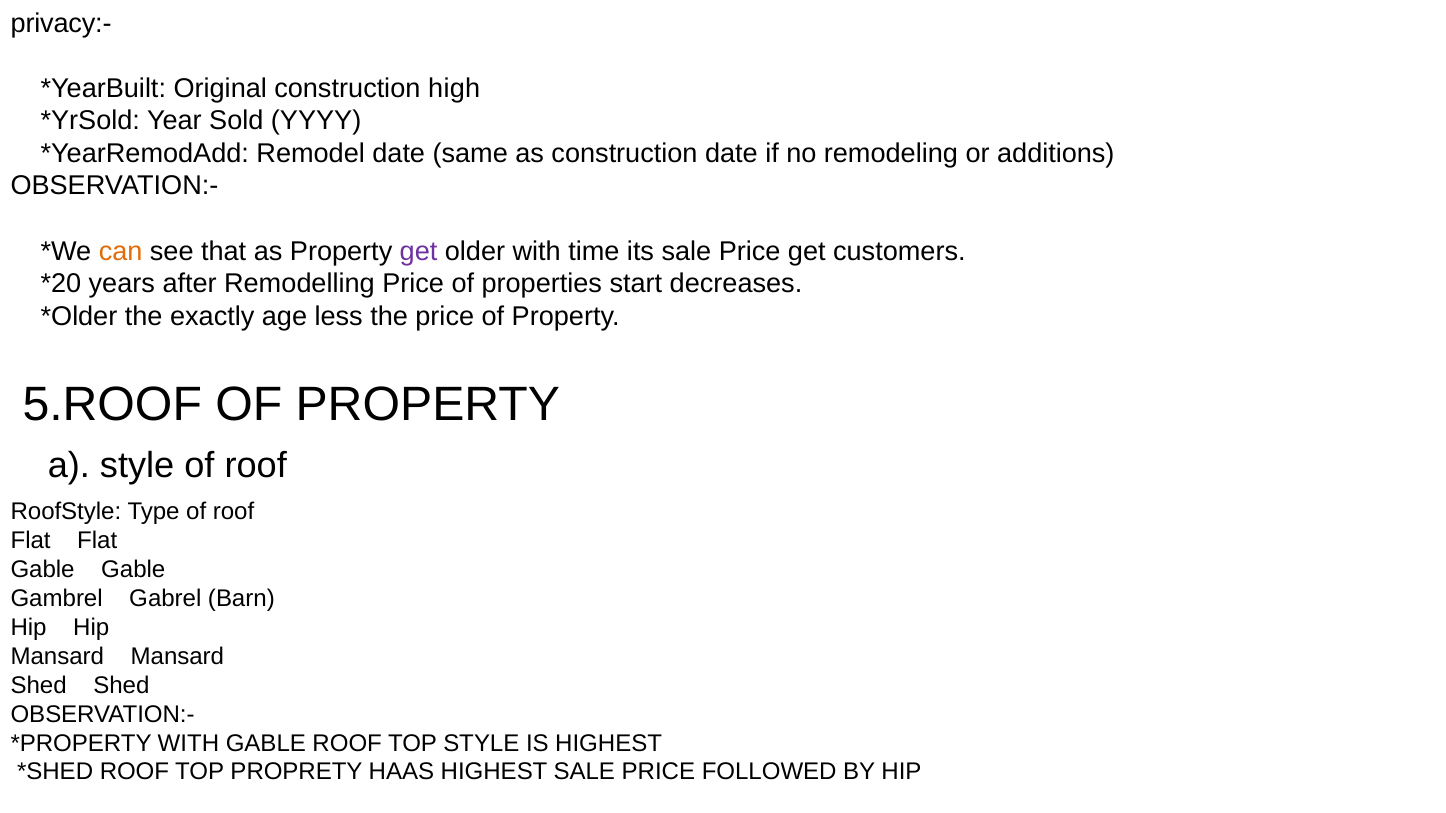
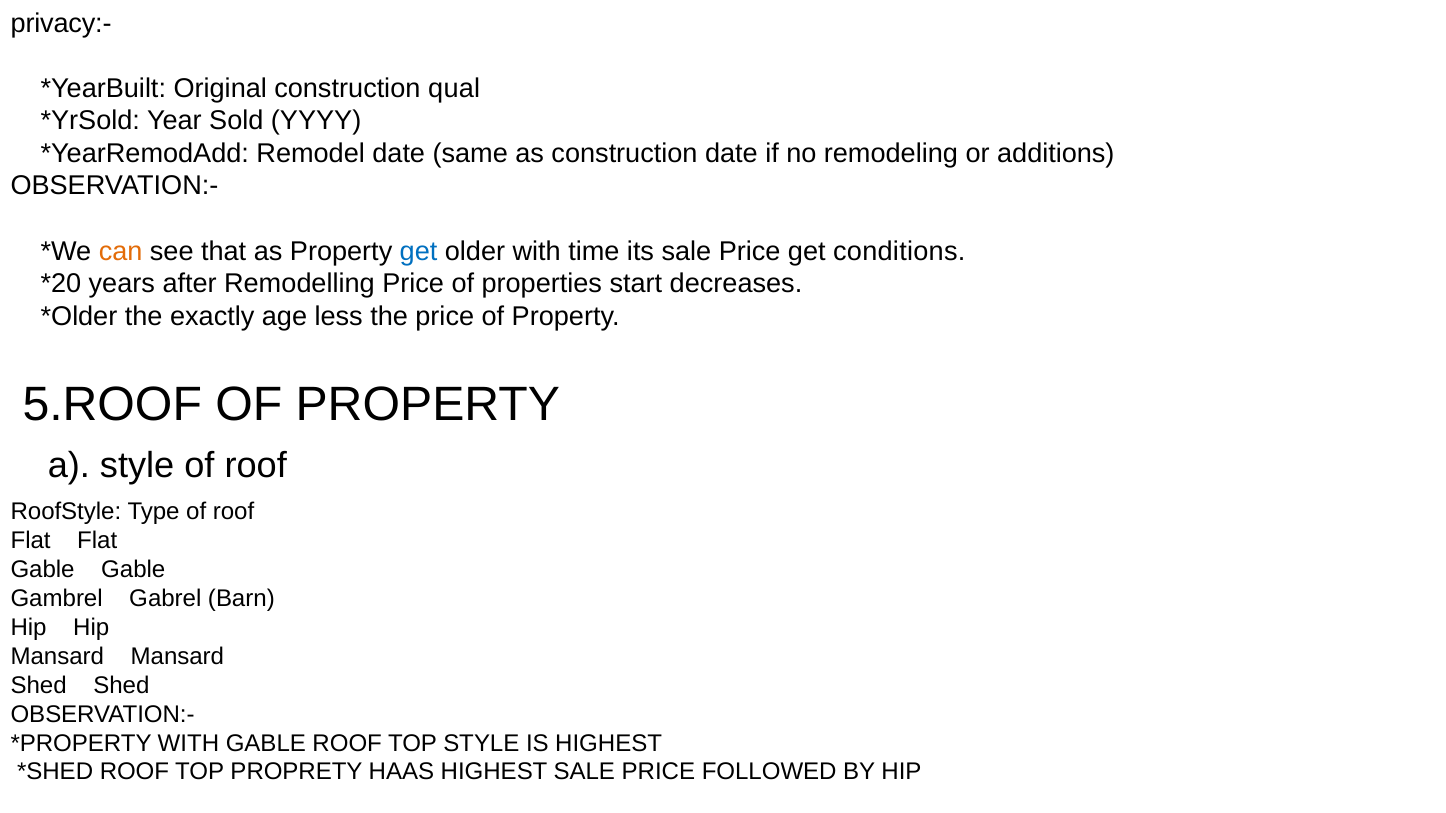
high: high -> qual
get at (419, 251) colour: purple -> blue
customers: customers -> conditions
